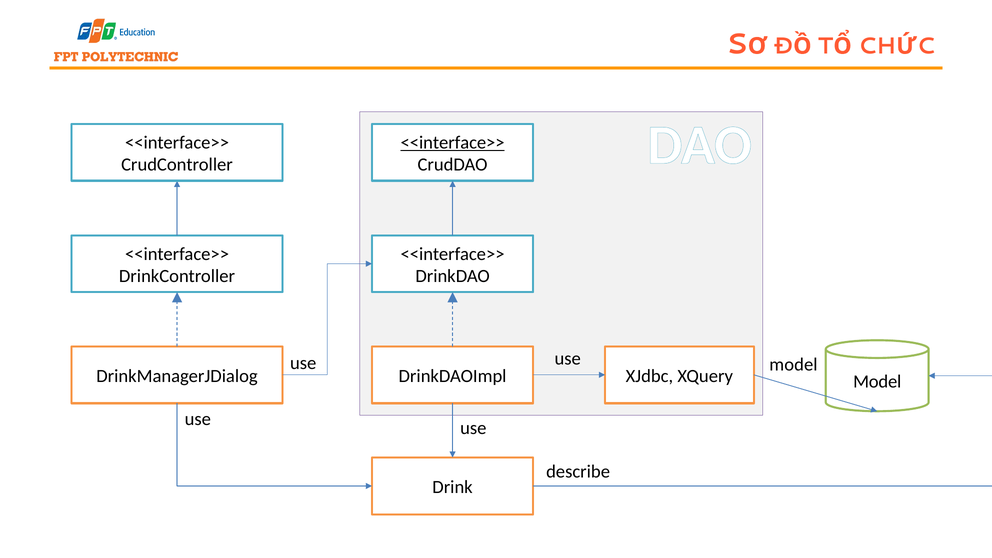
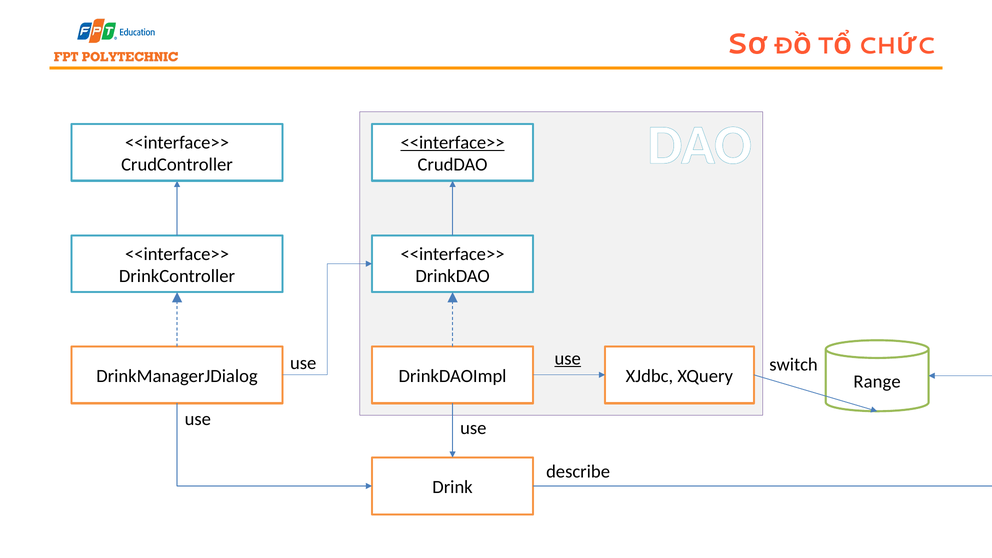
use at (568, 358) underline: none -> present
model at (793, 364): model -> switch
Model at (877, 381): Model -> Range
